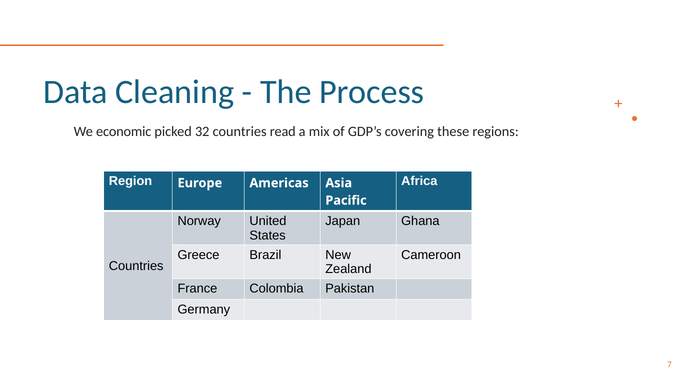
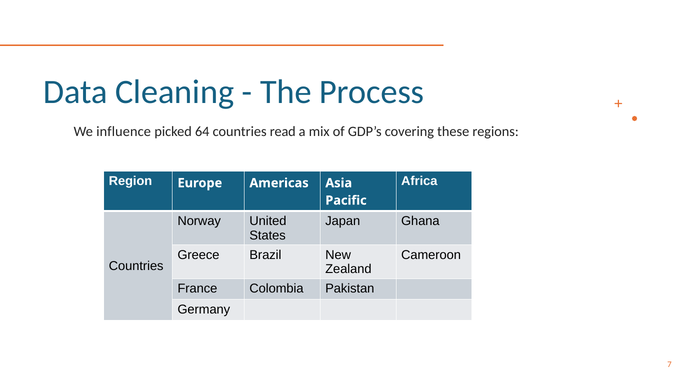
economic: economic -> influence
32: 32 -> 64
